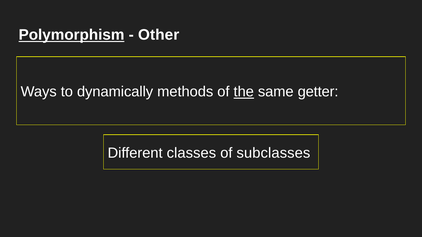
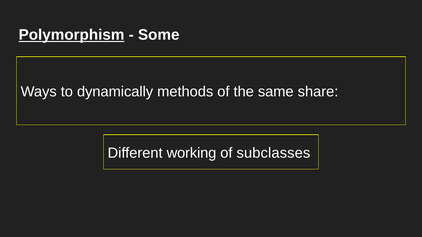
Other: Other -> Some
the underline: present -> none
getter: getter -> share
classes: classes -> working
